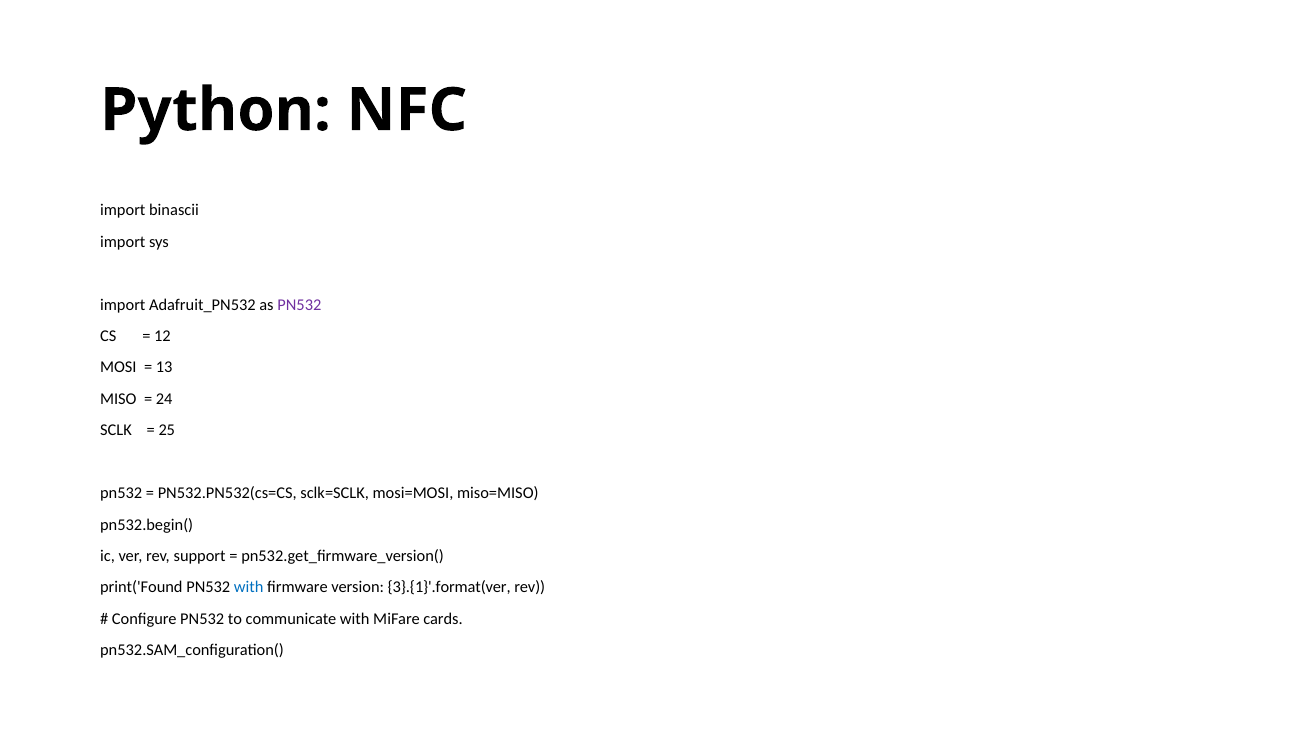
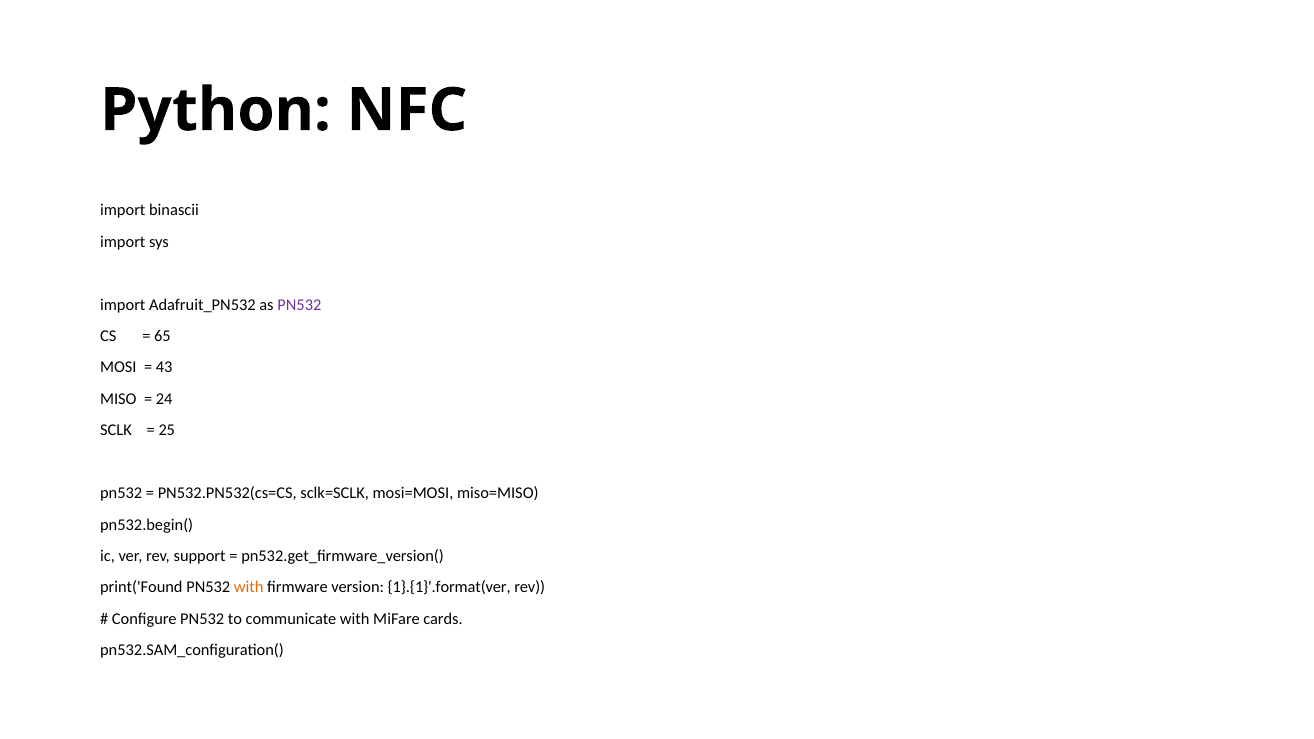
12: 12 -> 65
13: 13 -> 43
with at (249, 588) colour: blue -> orange
3}.{1}'.format(ver: 3}.{1}'.format(ver -> 1}.{1}'.format(ver
